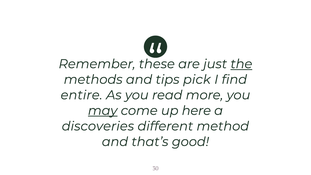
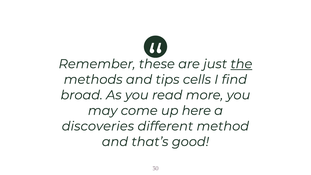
pick: pick -> cells
entire: entire -> broad
may underline: present -> none
